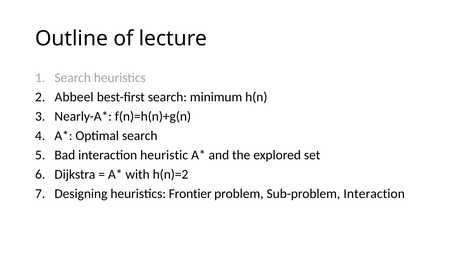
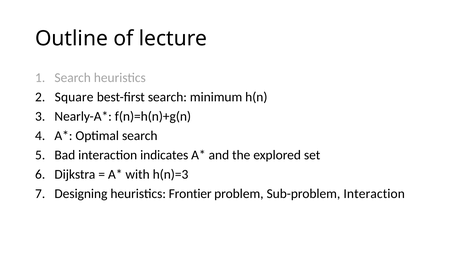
Abbeel: Abbeel -> Square
heuristic: heuristic -> indicates
h(n)=2: h(n)=2 -> h(n)=3
